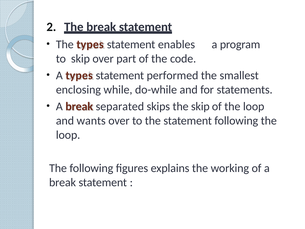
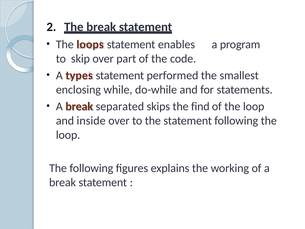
The types: types -> loops
the skip: skip -> find
wants: wants -> inside
